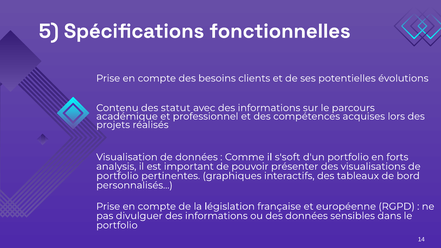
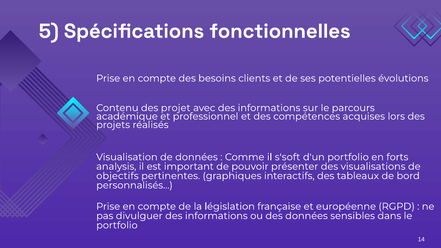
statut: statut -> projet
portfolio at (117, 176): portfolio -> objectifs
